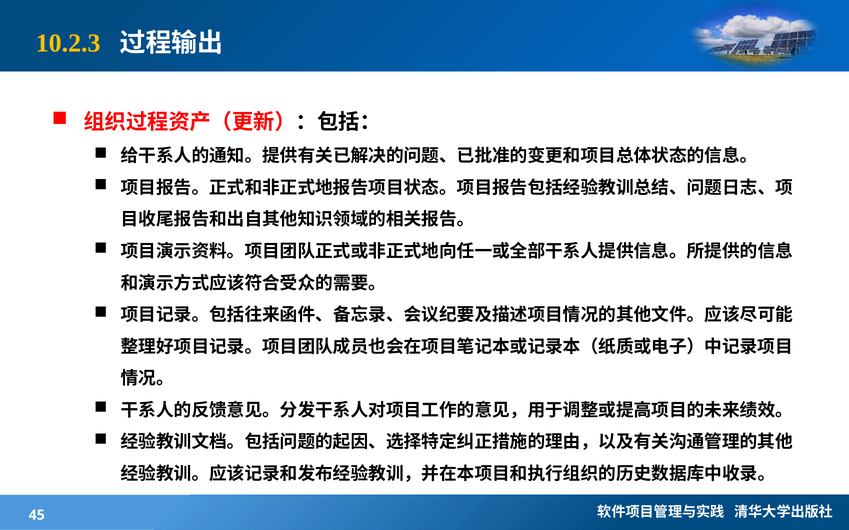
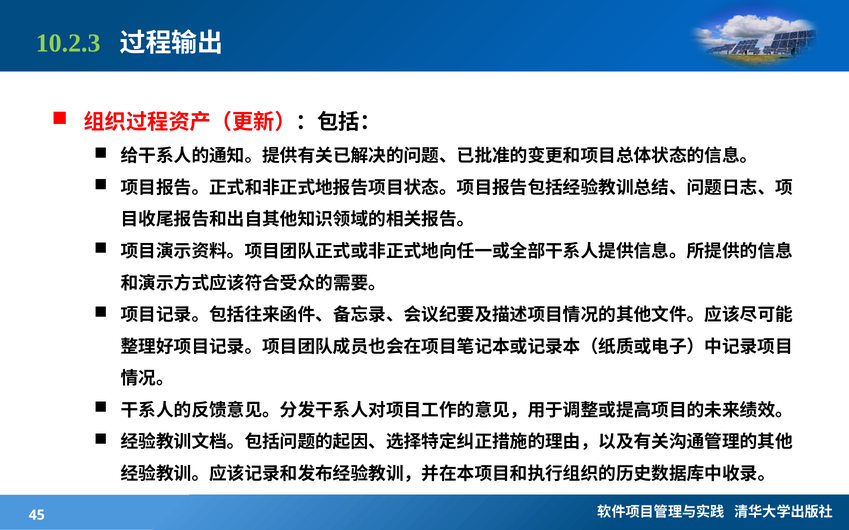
10.2.3 colour: yellow -> light green
